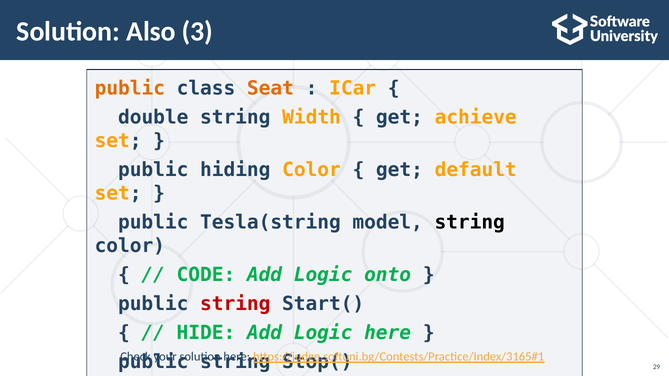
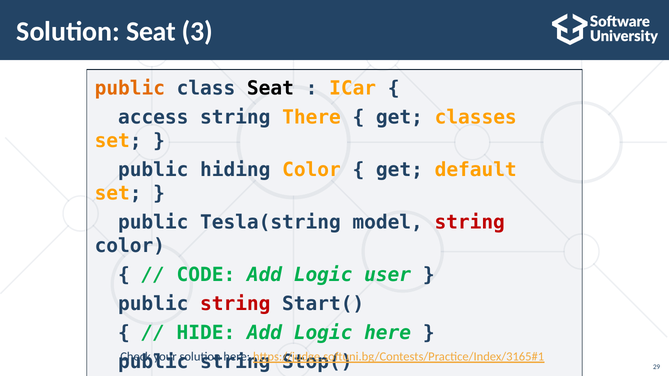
Solution Also: Also -> Seat
Seat at (270, 89) colour: orange -> black
double: double -> access
Width: Width -> There
achieve: achieve -> classes
string at (470, 222) colour: black -> red
onto: onto -> user
